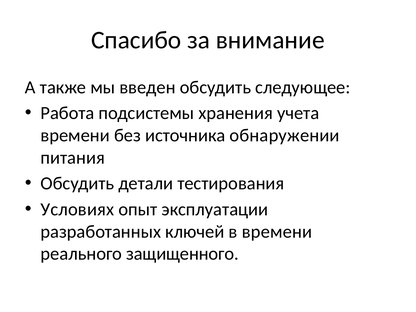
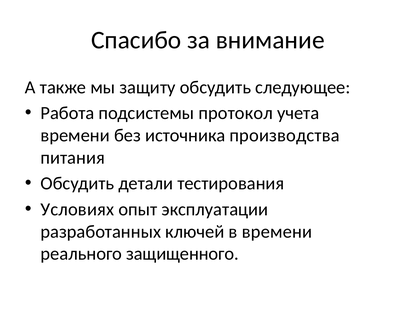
введен: введен -> защиту
хранения: хранения -> протокол
обнаружении: обнаружении -> производства
